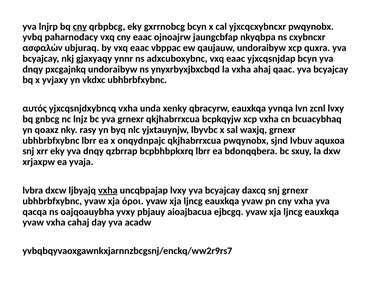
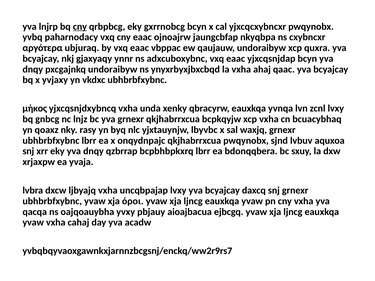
ασφαλών: ασφαλών -> αργότερα
αυτός: αυτός -> μήκος
vxha at (108, 191) underline: present -> none
